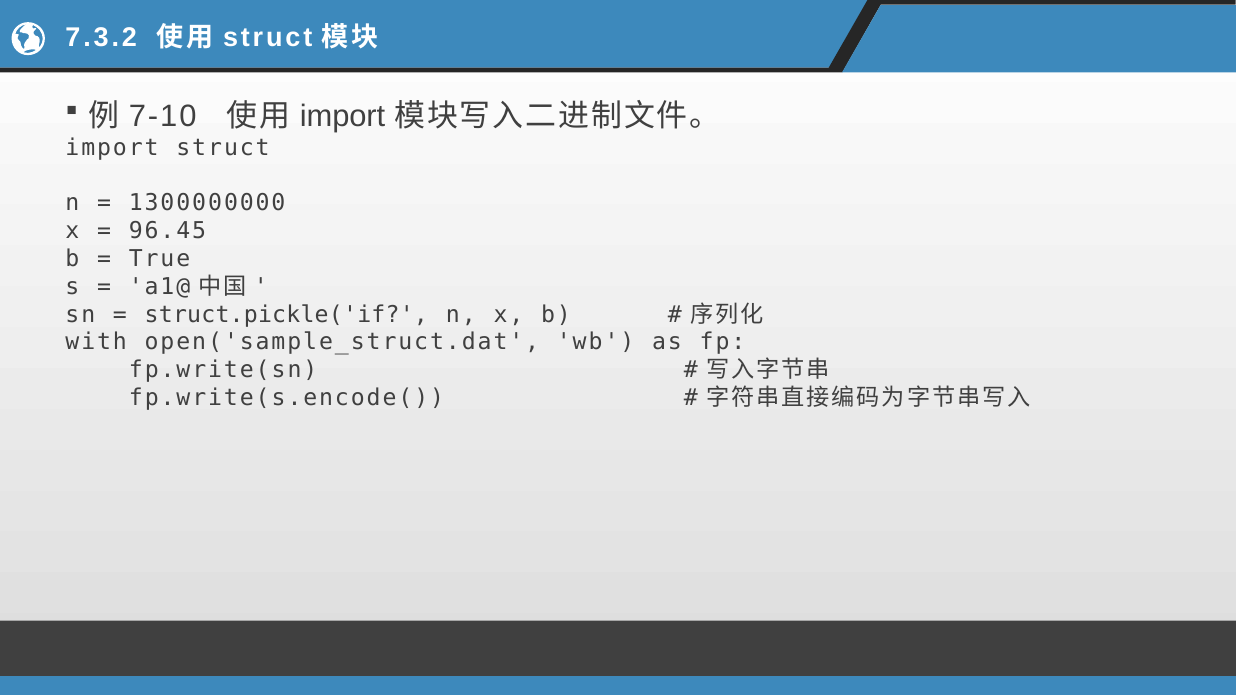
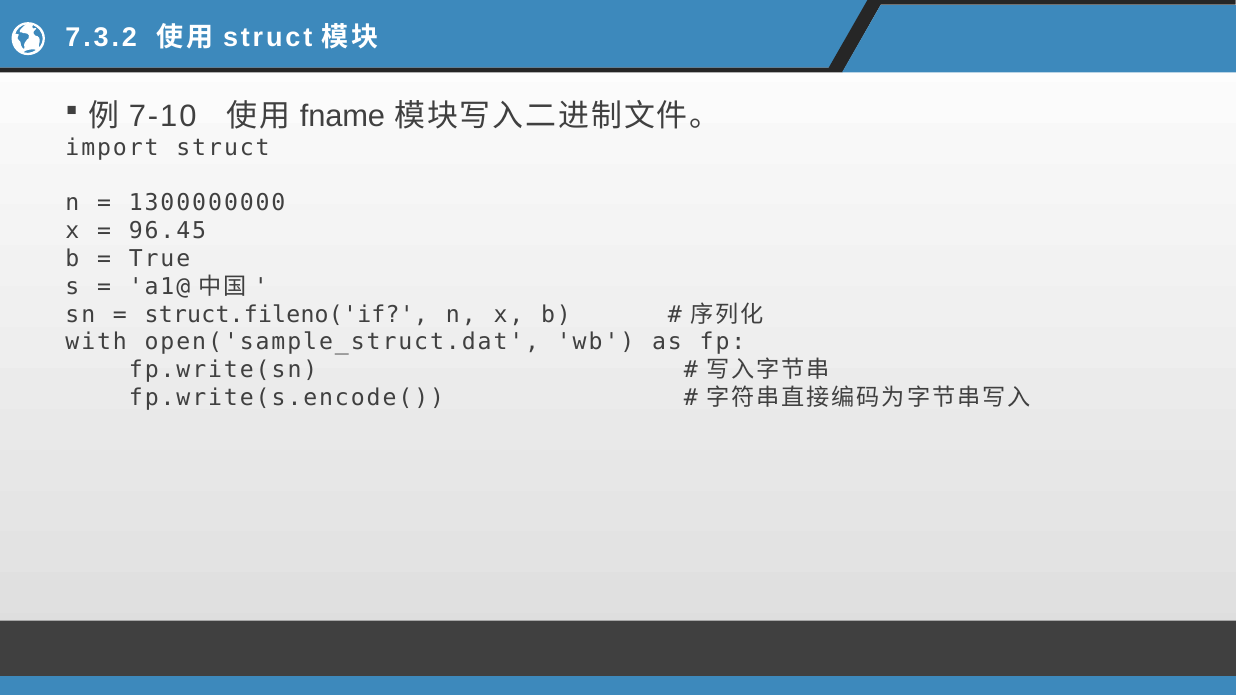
import at (342, 116): import -> fname
struct.pickle('if: struct.pickle('if -> struct.fileno('if
